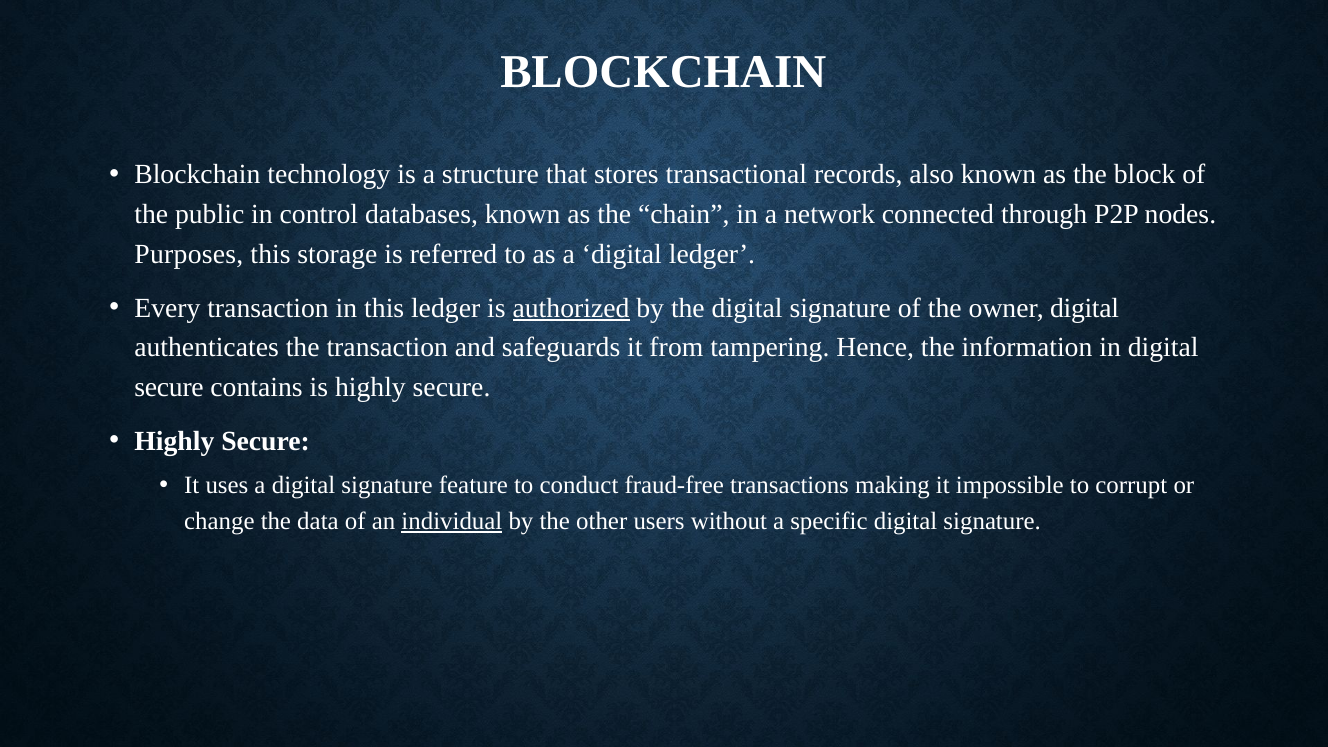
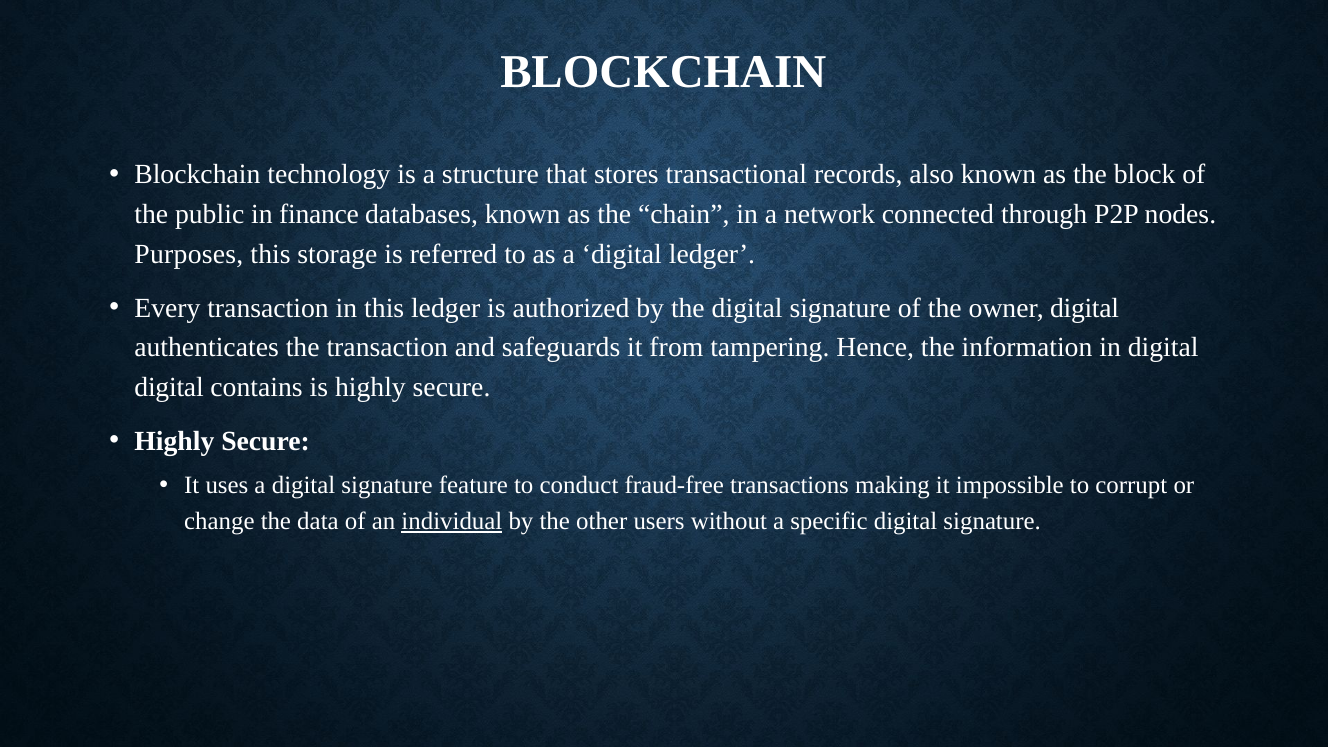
control: control -> finance
authorized underline: present -> none
secure at (169, 388): secure -> digital
